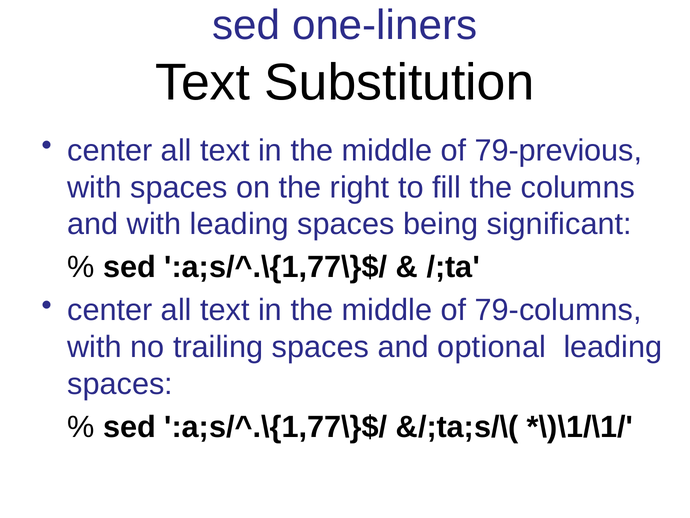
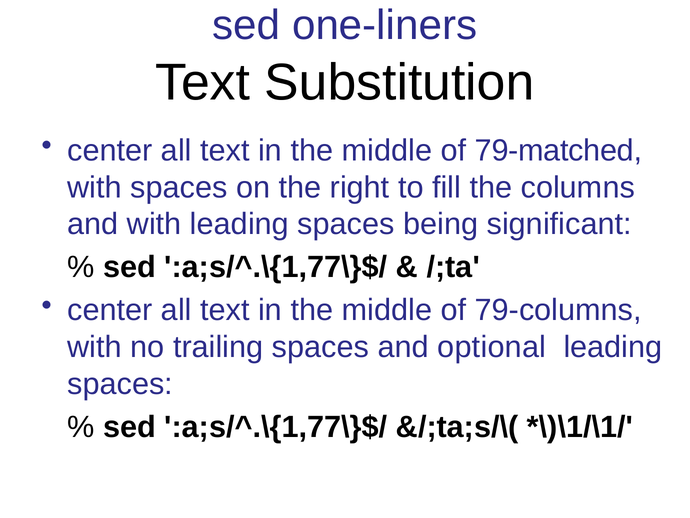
79-previous: 79-previous -> 79-matched
